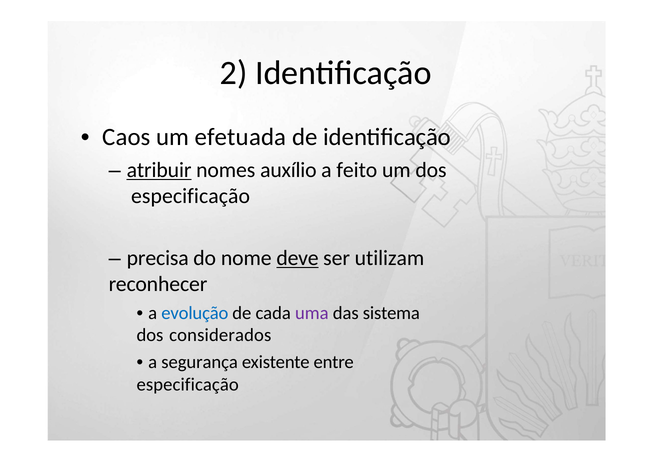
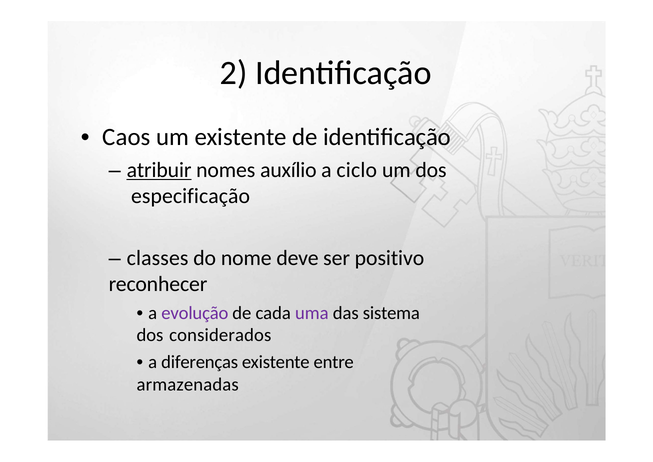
um efetuada: efetuada -> existente
feito: feito -> ciclo
precisa: precisa -> classes
deve underline: present -> none
utilizam: utilizam -> positivo
evolução colour: blue -> purple
segurança: segurança -> diferenças
especificação at (188, 384): especificação -> armazenadas
